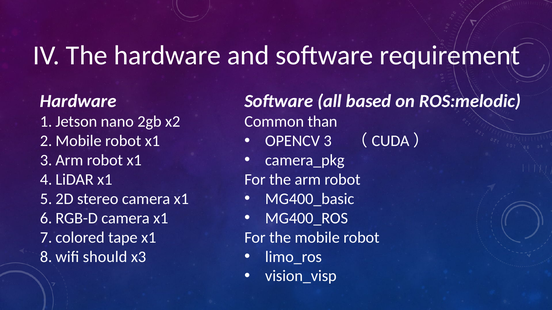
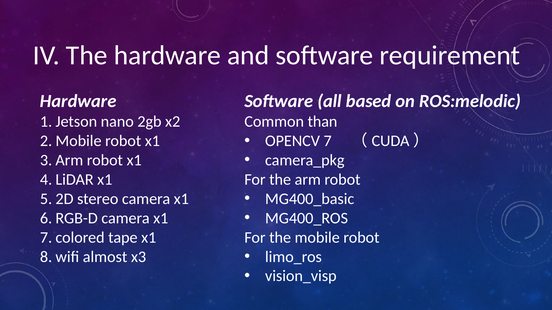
3: 3 -> 7
should: should -> almost
